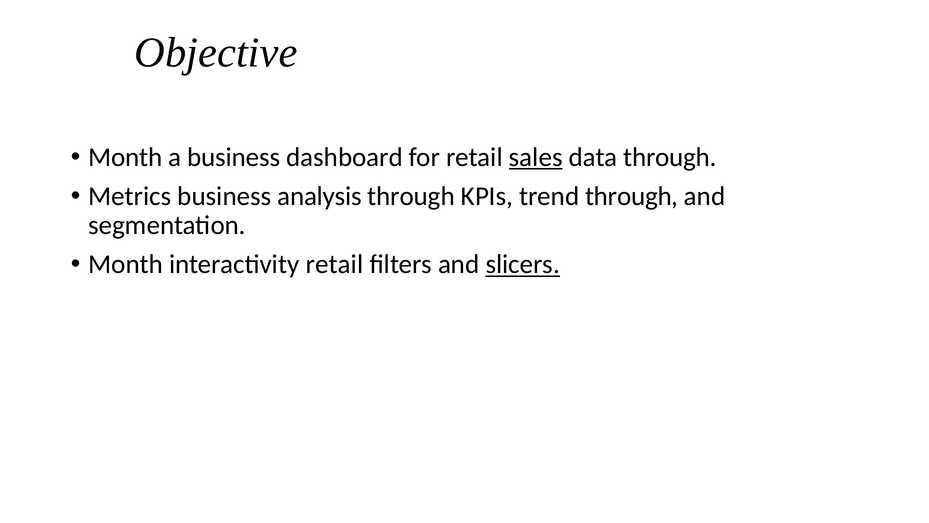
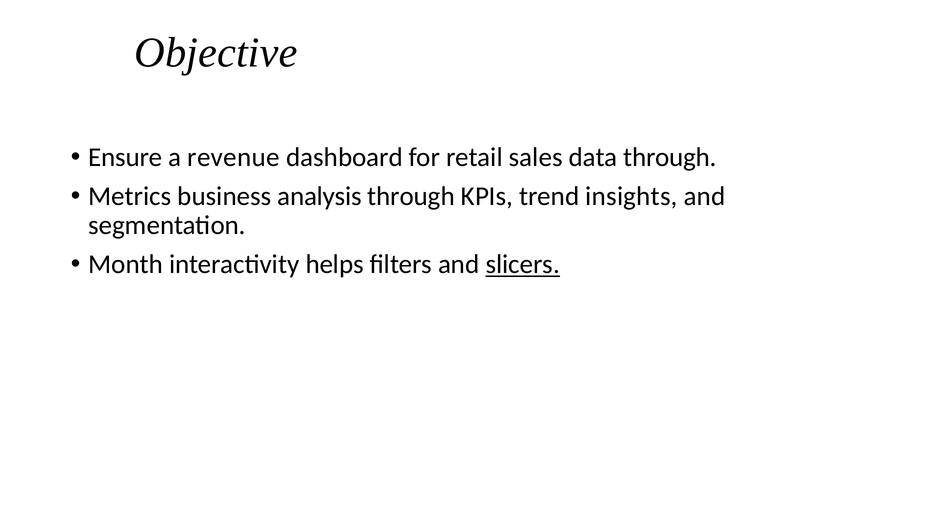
Month at (125, 157): Month -> Ensure
a business: business -> revenue
sales underline: present -> none
trend through: through -> insights
interactivity retail: retail -> helps
